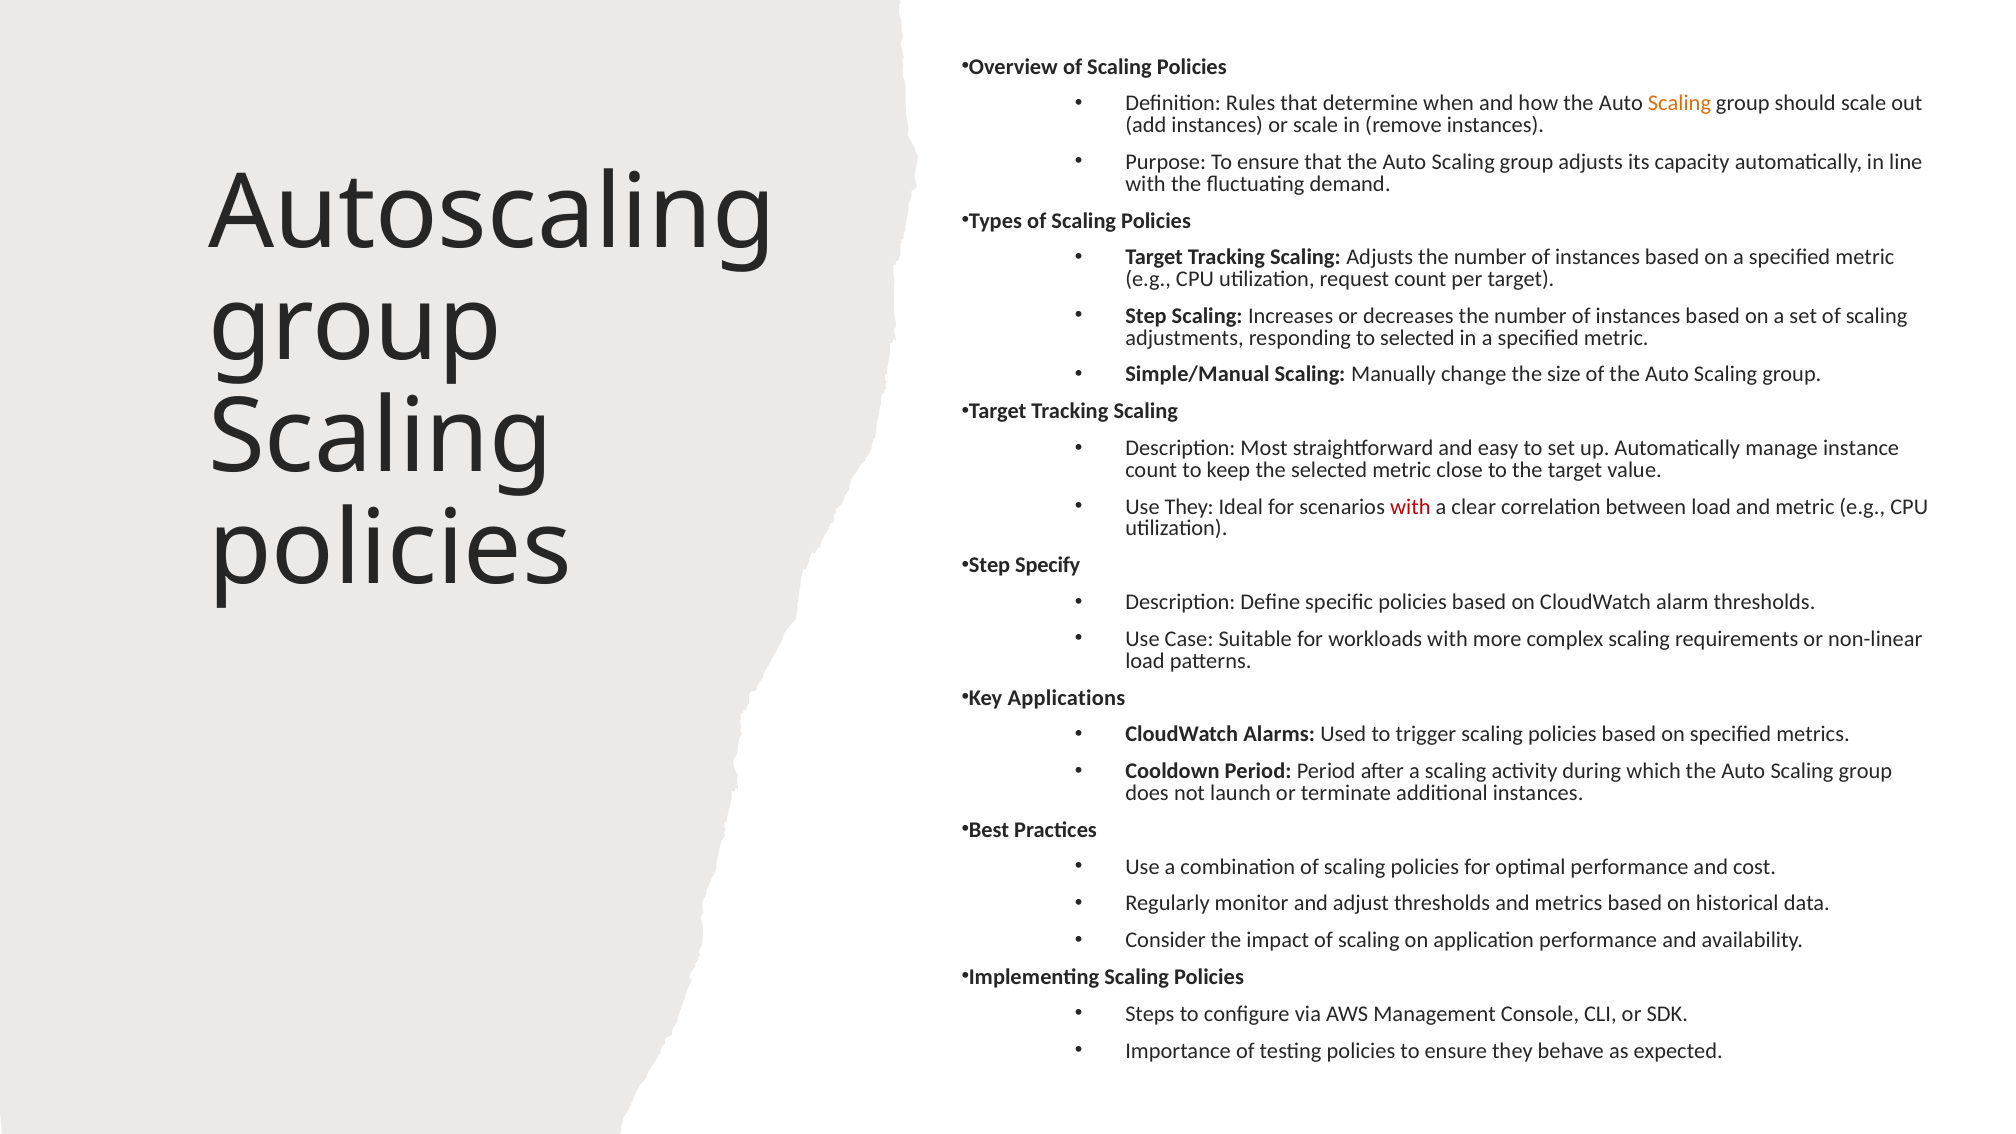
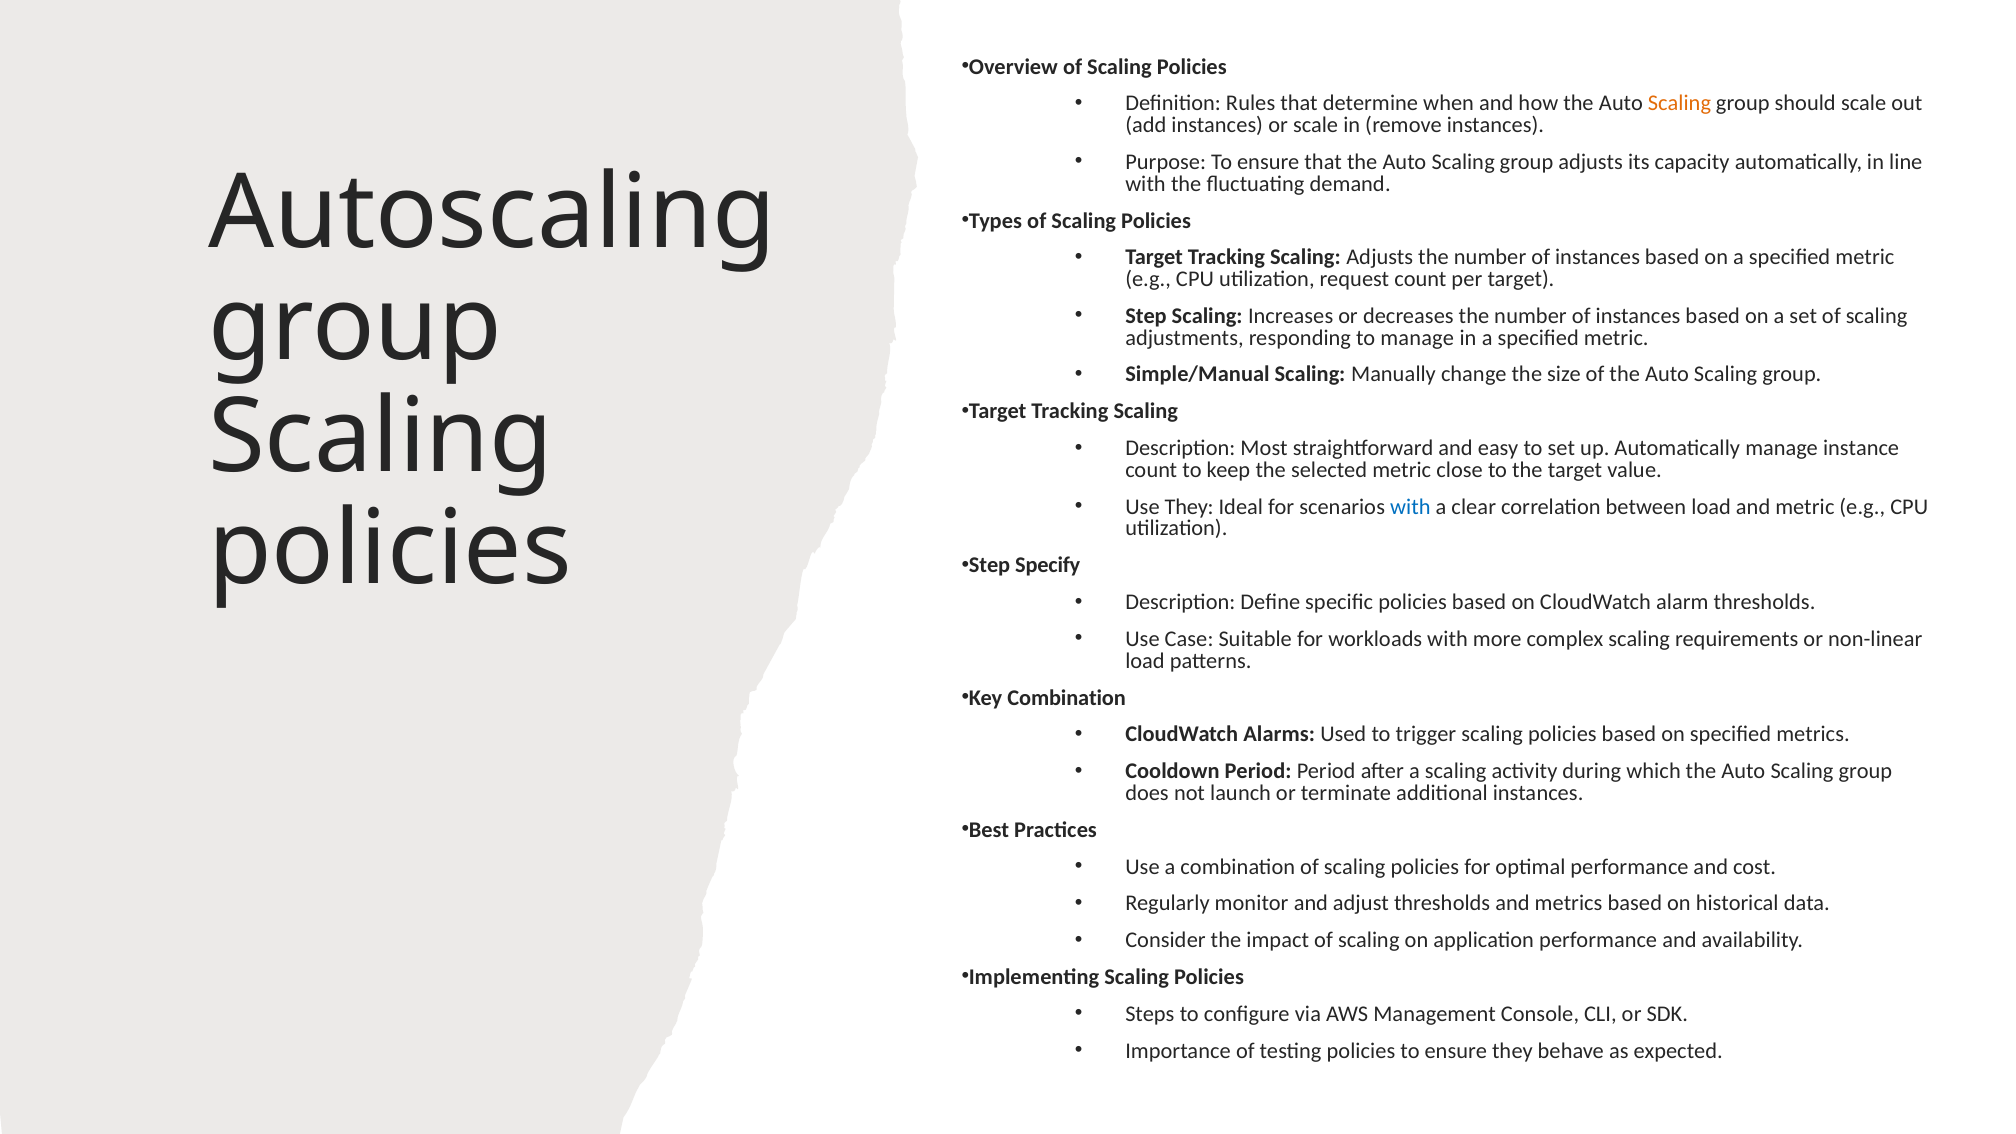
to selected: selected -> manage
with at (1410, 507) colour: red -> blue
Key Applications: Applications -> Combination
